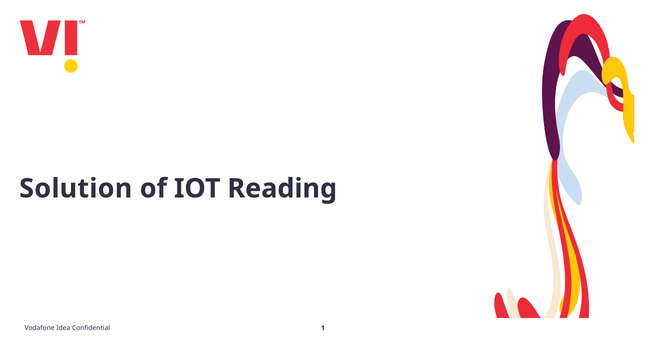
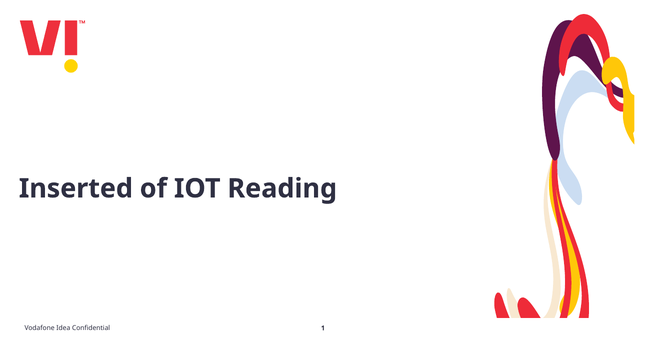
Solution: Solution -> Inserted
